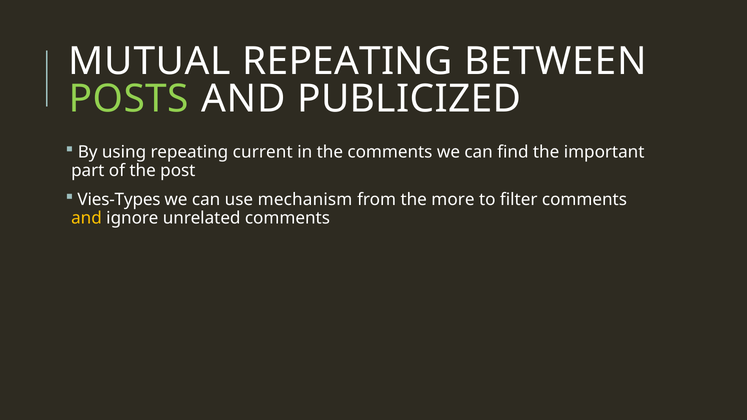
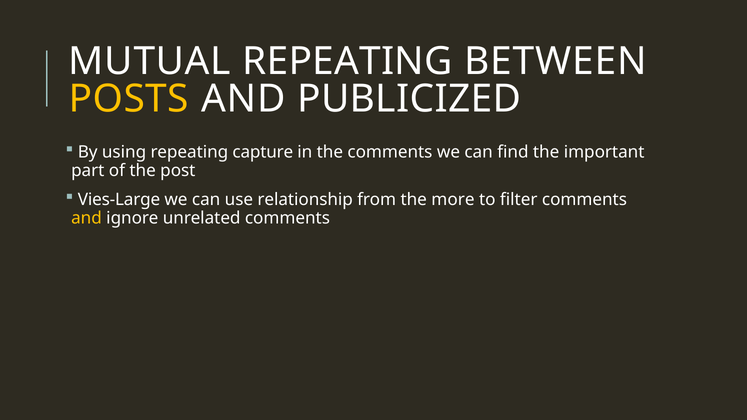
POSTS colour: light green -> yellow
current: current -> capture
Vies-Types: Vies-Types -> Vies-Large
mechanism: mechanism -> relationship
